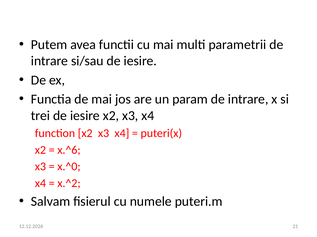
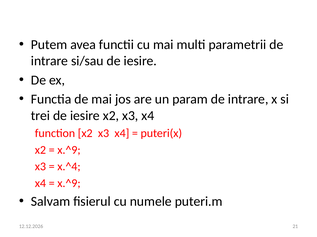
x.^6 at (69, 150): x.^6 -> x.^9
x.^0: x.^0 -> x.^4
x.^2 at (69, 184): x.^2 -> x.^9
